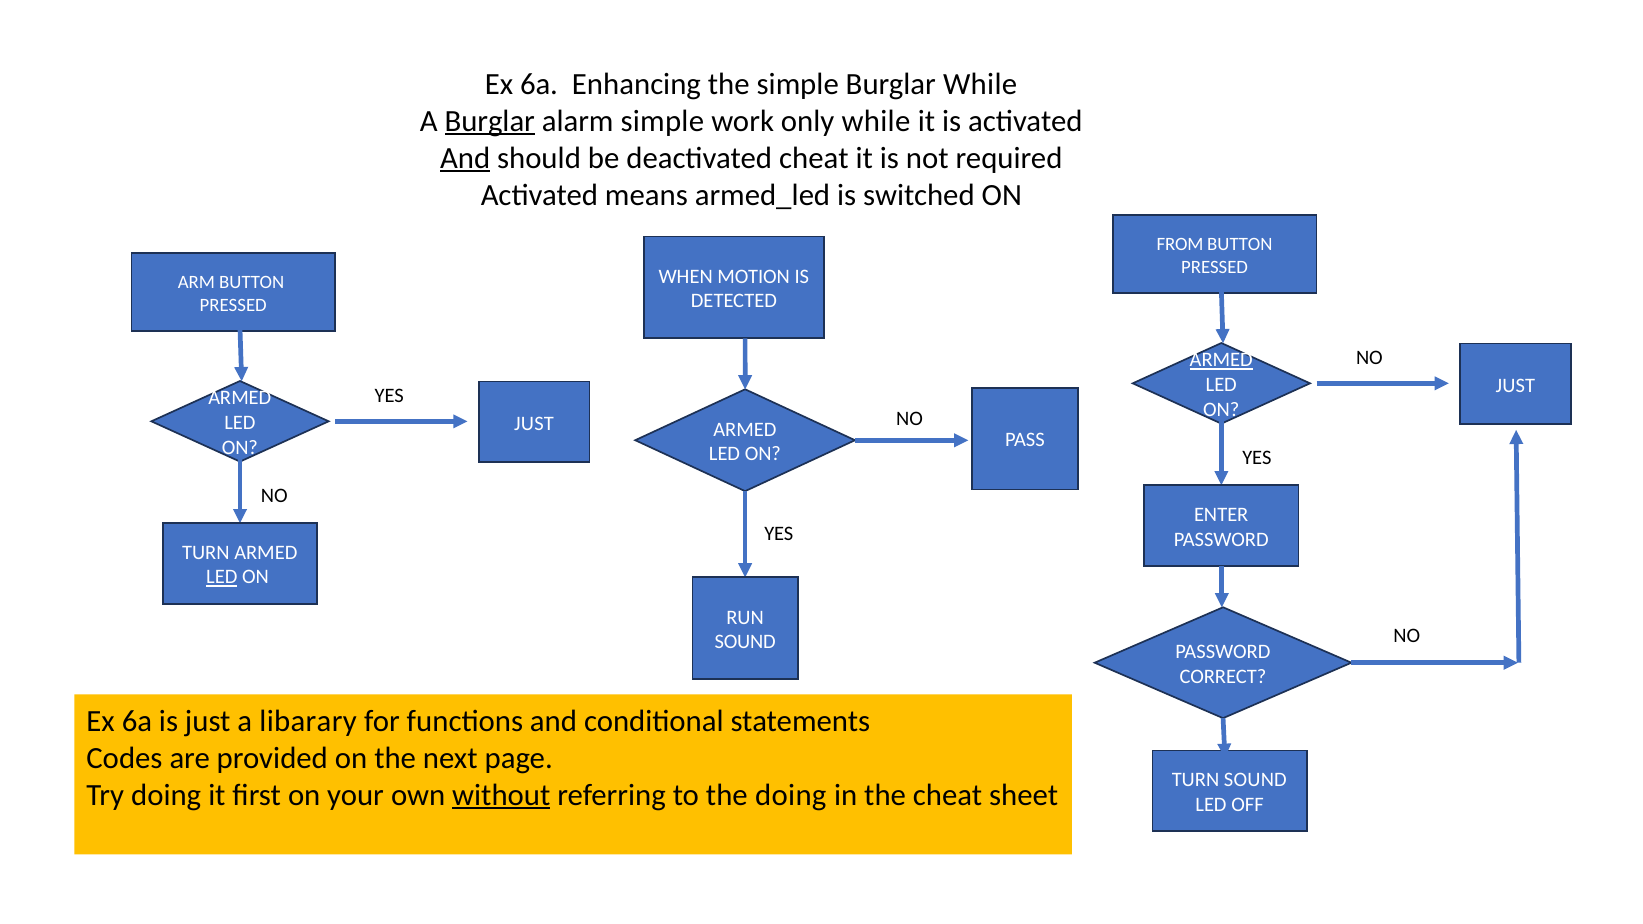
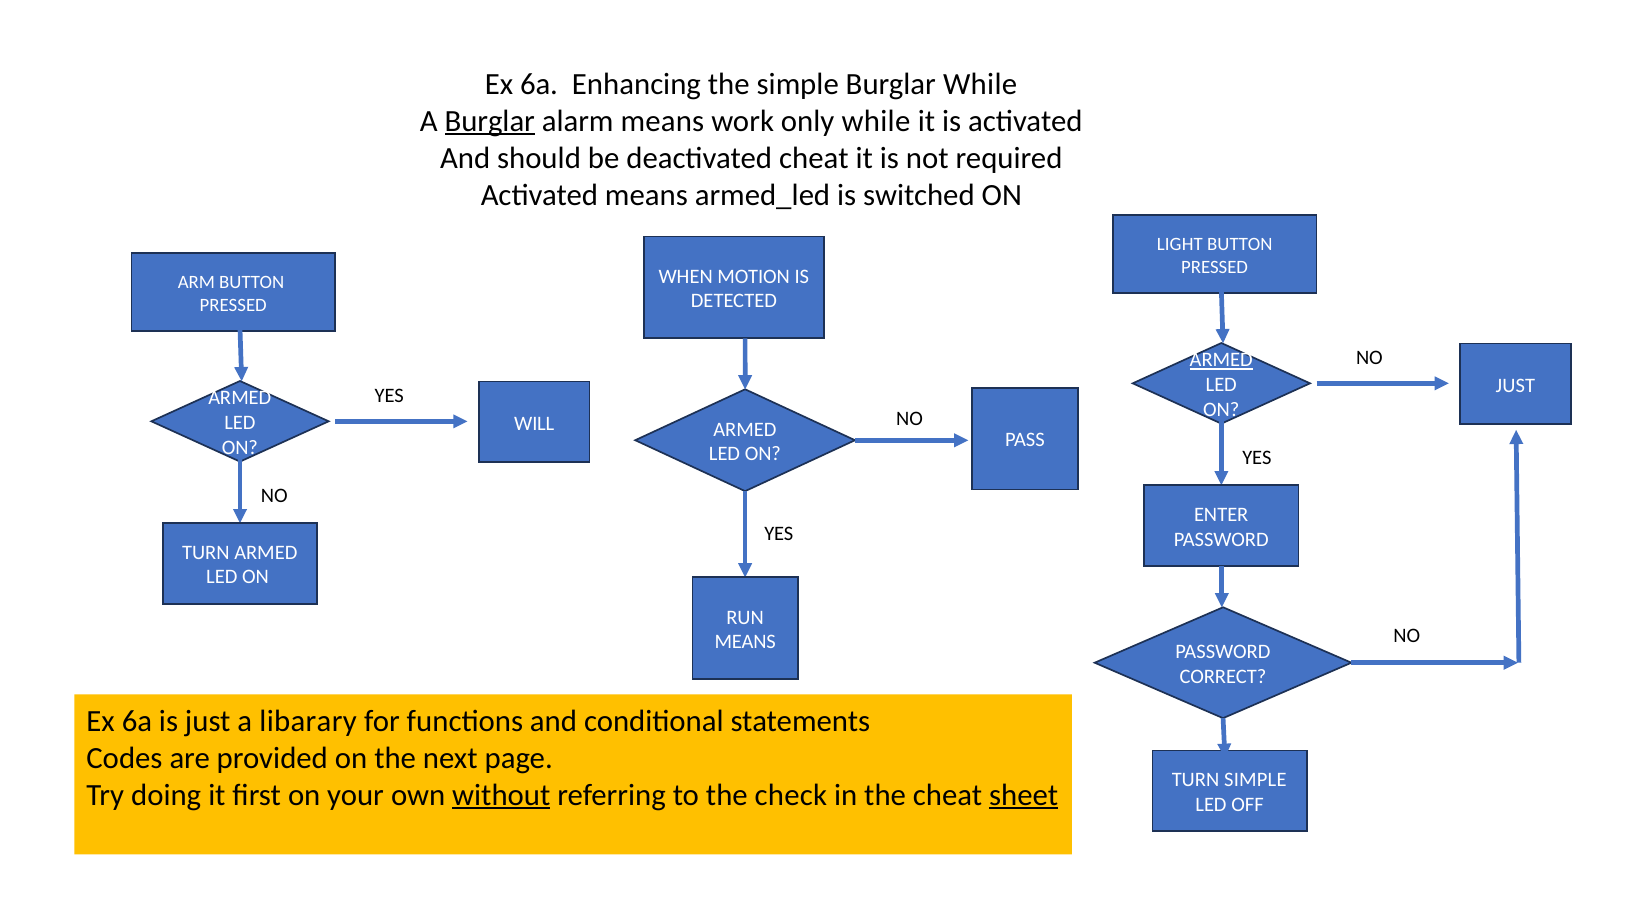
alarm simple: simple -> means
And at (465, 158) underline: present -> none
FROM: FROM -> LIGHT
JUST at (534, 423): JUST -> WILL
LED at (222, 577) underline: present -> none
SOUND at (745, 642): SOUND -> MEANS
TURN SOUND: SOUND -> SIMPLE
the doing: doing -> check
sheet underline: none -> present
